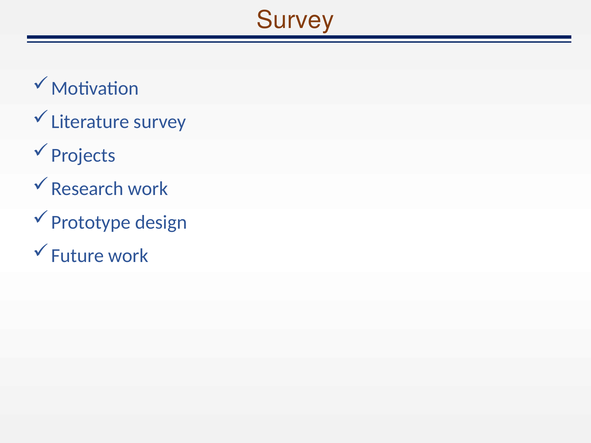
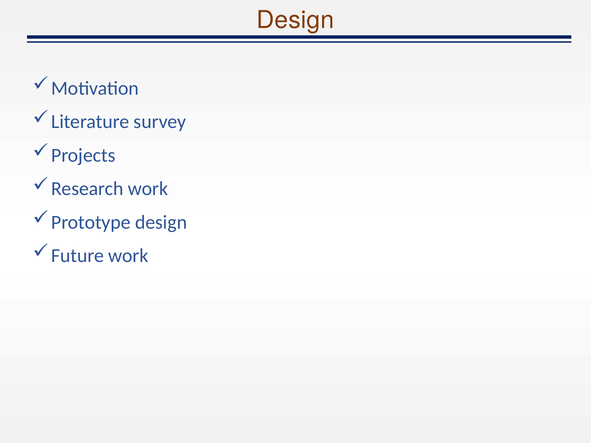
Survey at (295, 20): Survey -> Design
